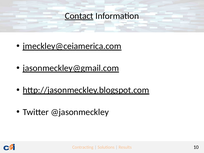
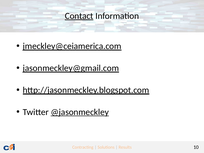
@jasonmeckley underline: none -> present
